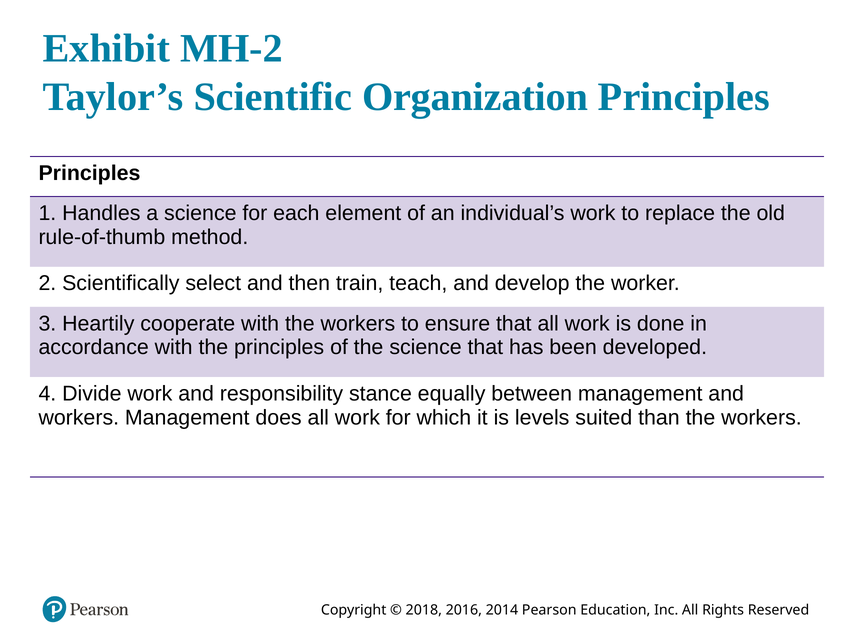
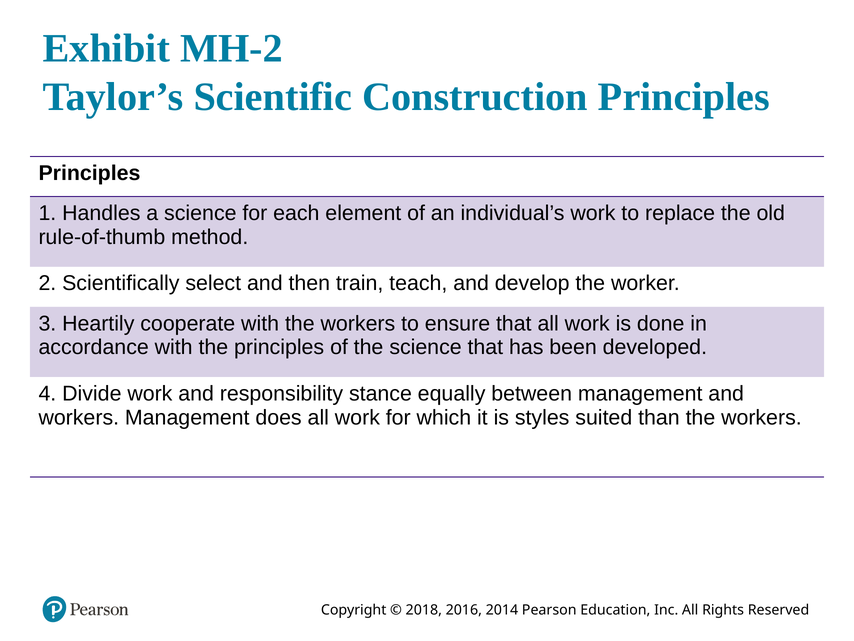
Organization: Organization -> Construction
levels: levels -> styles
